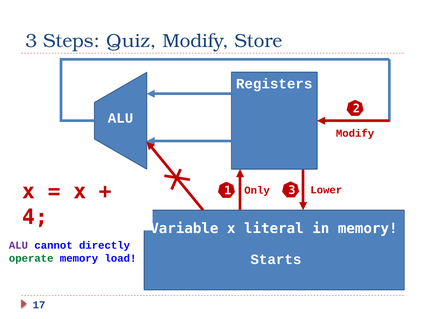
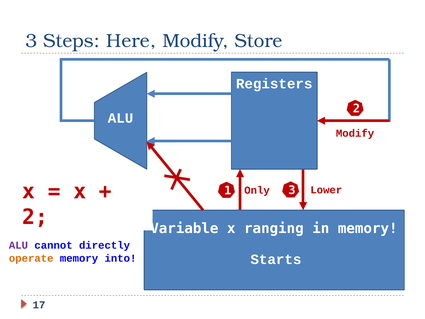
Quiz: Quiz -> Here
4 at (35, 217): 4 -> 2
literal: literal -> ranging
operate colour: green -> orange
load: load -> into
